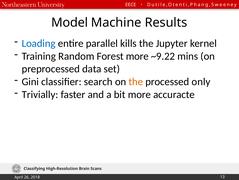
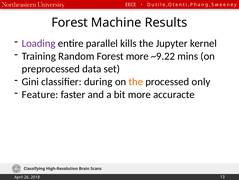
Model at (70, 22): Model -> Forest
Loading colour: blue -> purple
search: search -> during
Trivially: Trivially -> Feature
